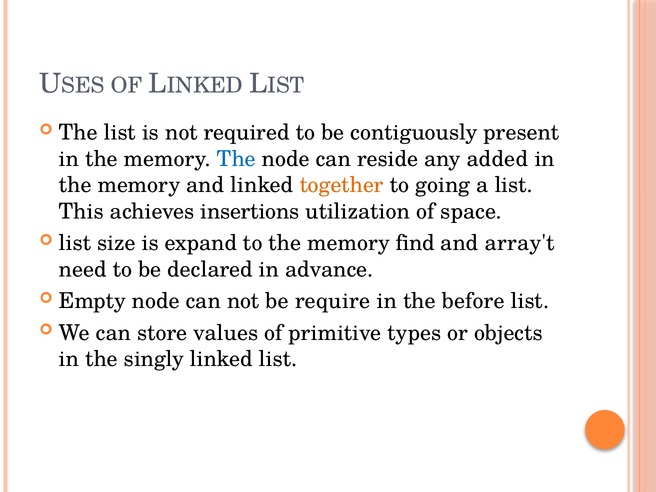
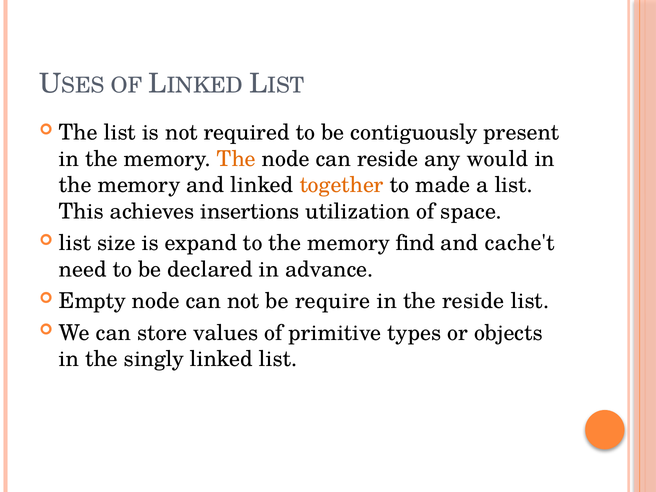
The at (236, 159) colour: blue -> orange
added: added -> would
going: going -> made
array't: array't -> cache't
the before: before -> reside
